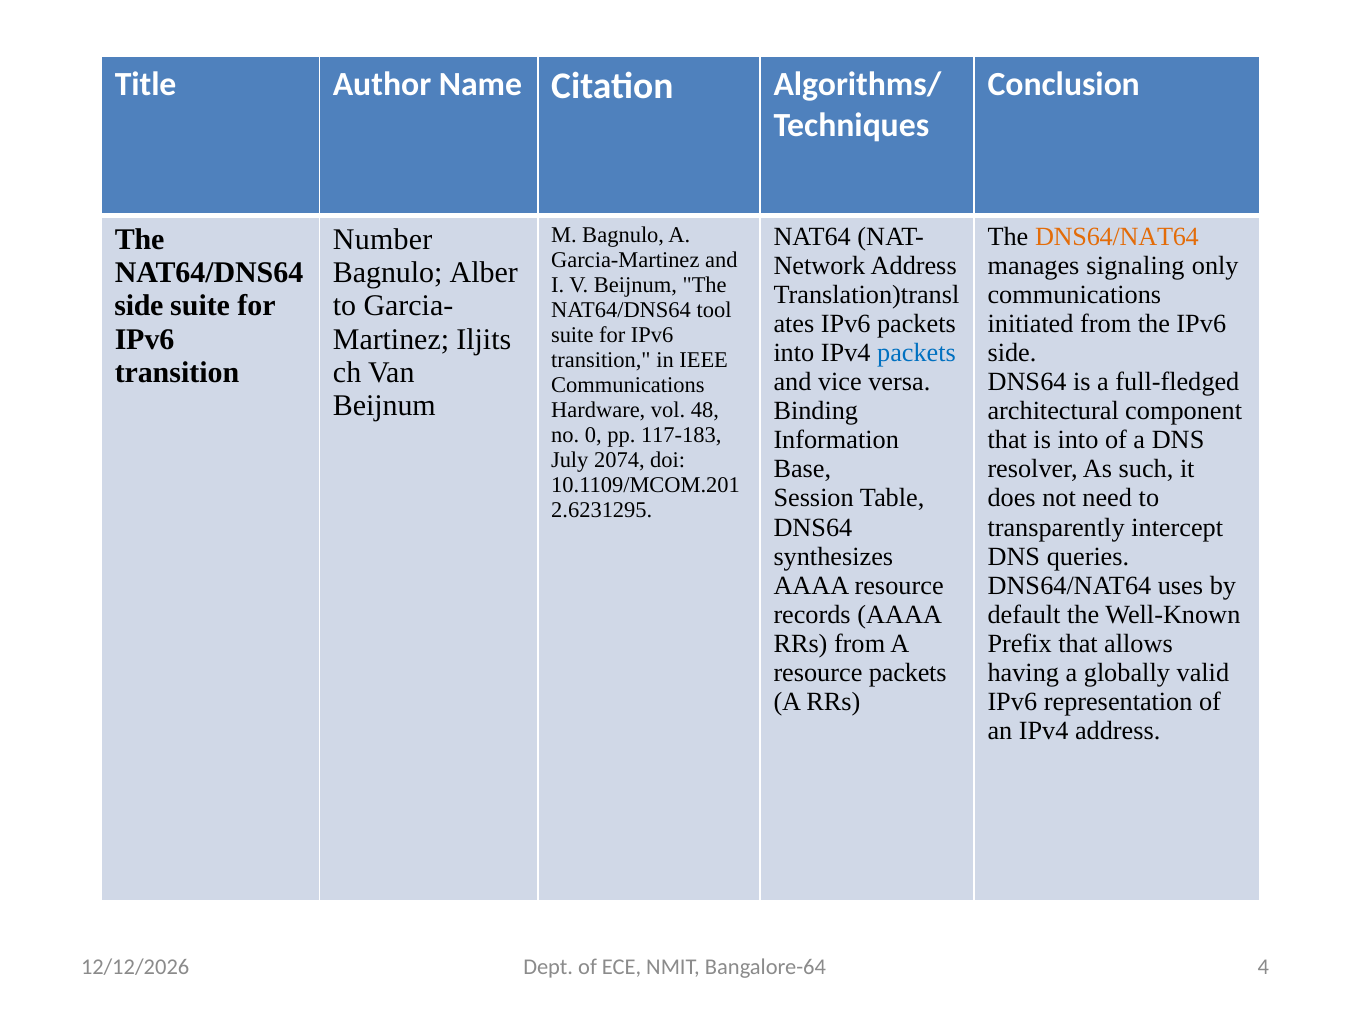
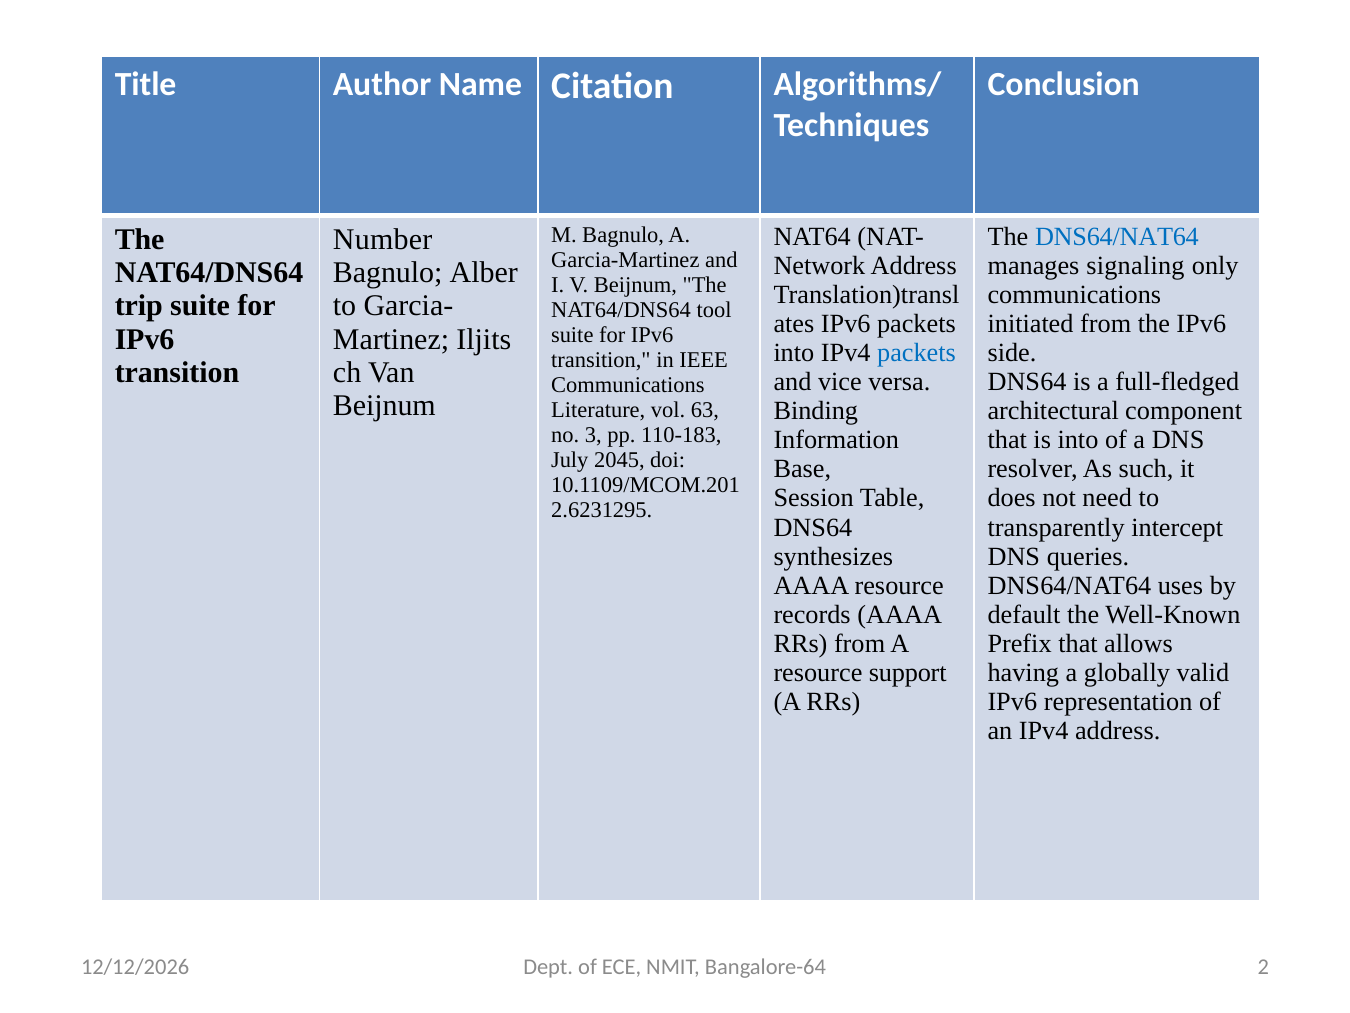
DNS64/NAT64 at (1117, 237) colour: orange -> blue
side at (139, 306): side -> trip
Hardware: Hardware -> Literature
48: 48 -> 63
0: 0 -> 3
117-183: 117-183 -> 110-183
2074: 2074 -> 2045
resource packets: packets -> support
4: 4 -> 2
